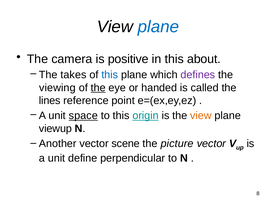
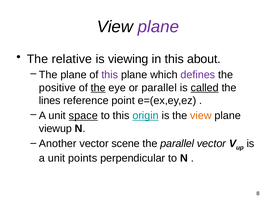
plane at (158, 27) colour: blue -> purple
camera: camera -> relative
positive: positive -> viewing
The takes: takes -> plane
this at (110, 75) colour: blue -> purple
viewing: viewing -> positive
or handed: handed -> parallel
called underline: none -> present
the picture: picture -> parallel
define: define -> points
